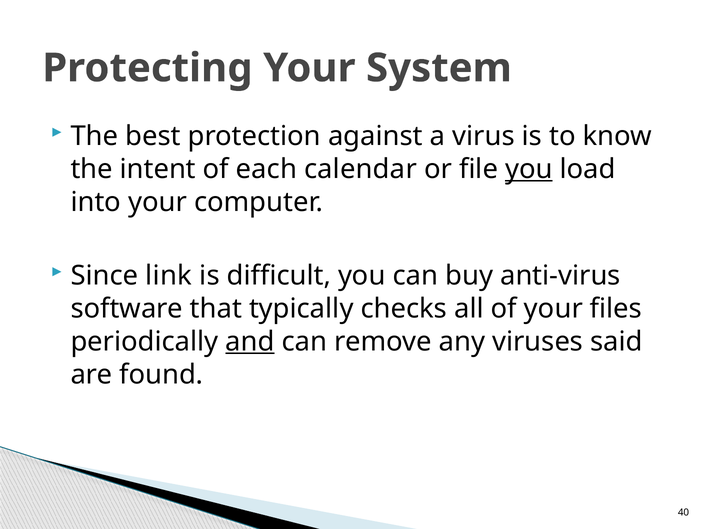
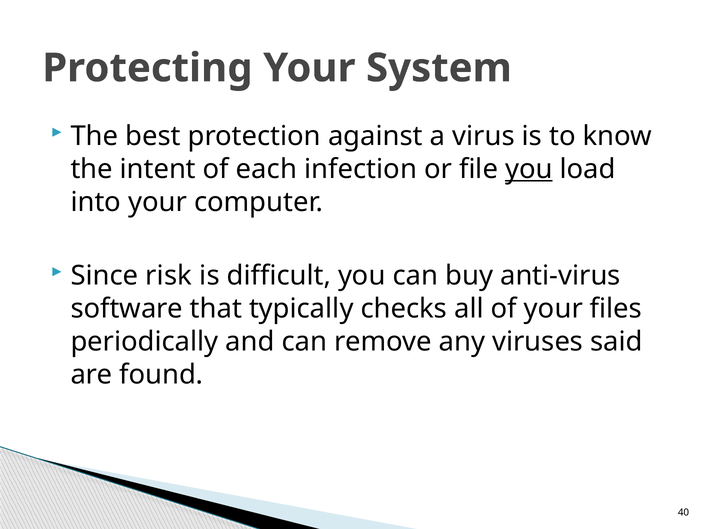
calendar: calendar -> infection
link: link -> risk
and underline: present -> none
